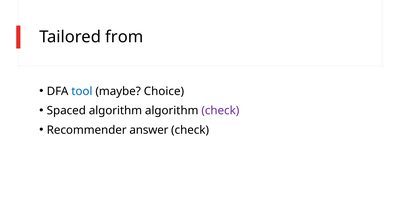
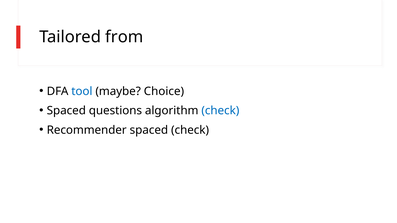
Spaced algorithm: algorithm -> questions
check at (220, 111) colour: purple -> blue
Recommender answer: answer -> spaced
